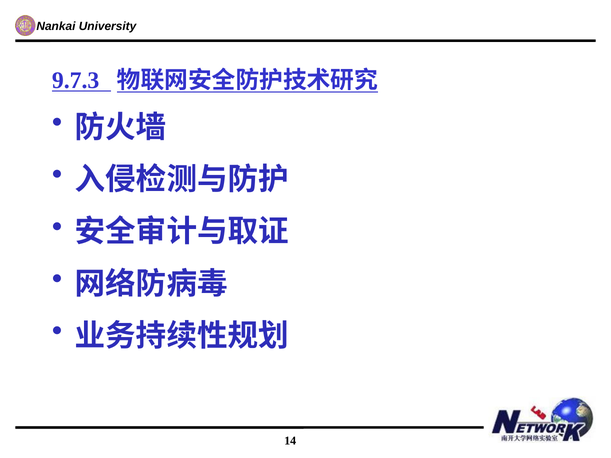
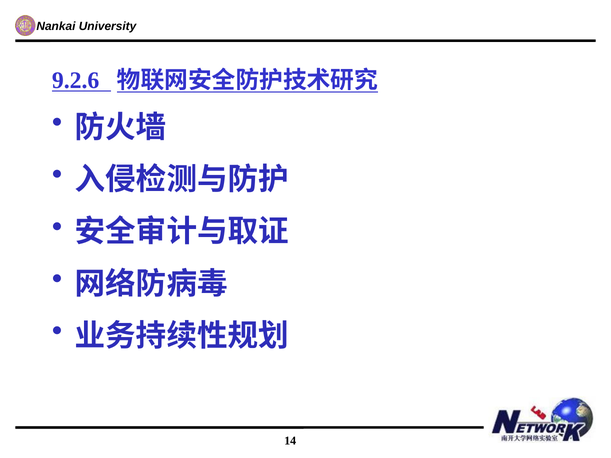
9.7.3: 9.7.3 -> 9.2.6
